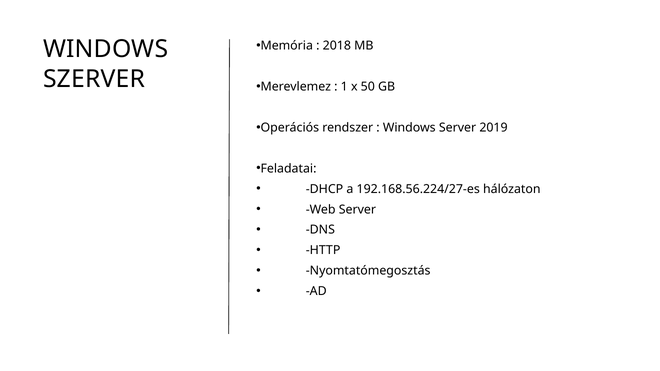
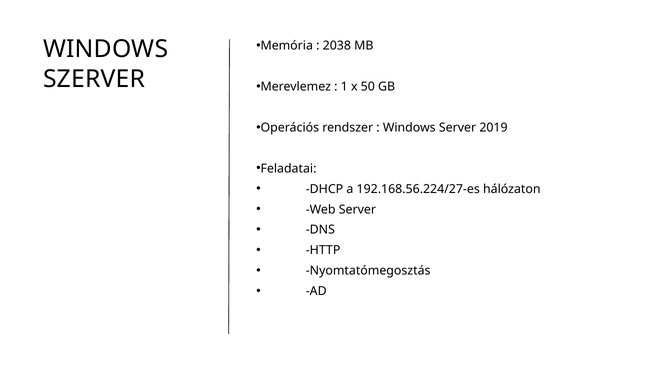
2018: 2018 -> 2038
